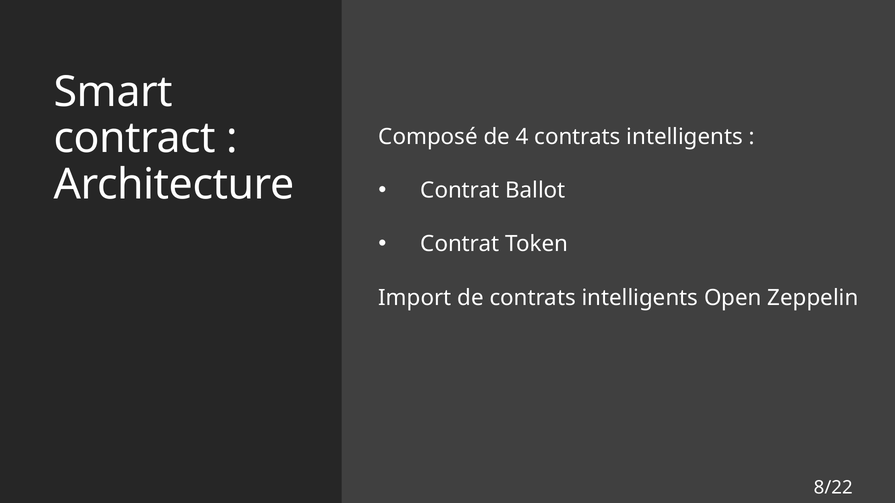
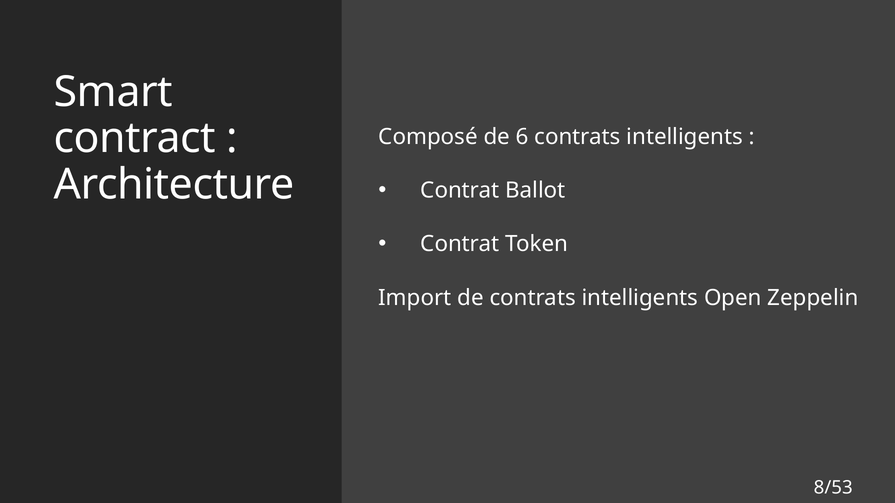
4: 4 -> 6
8/22: 8/22 -> 8/53
